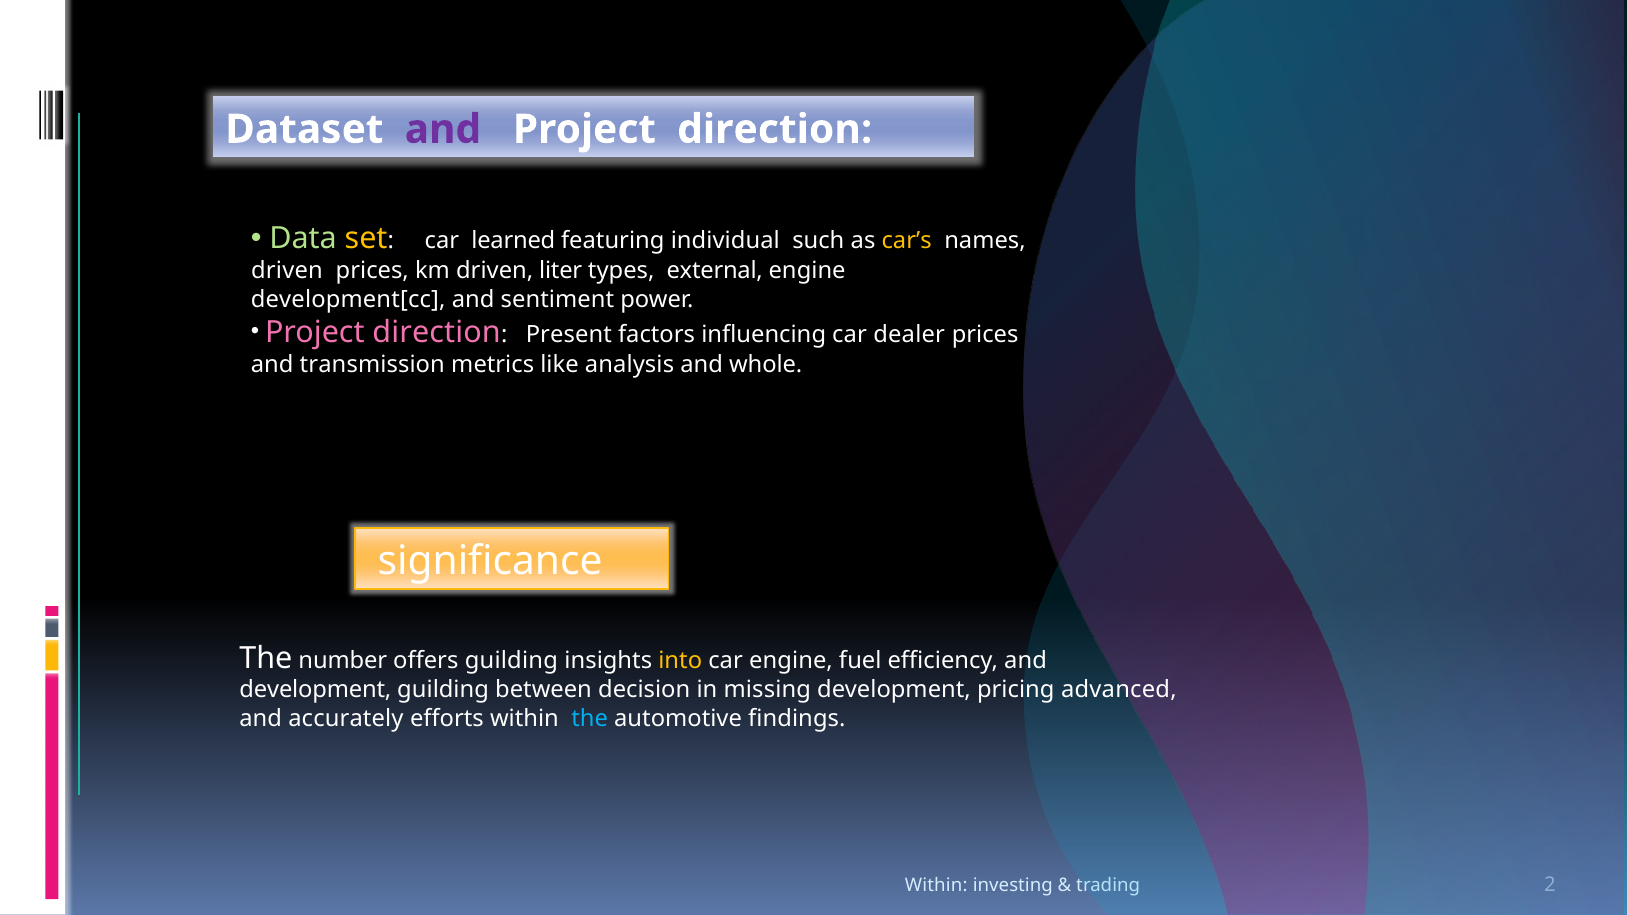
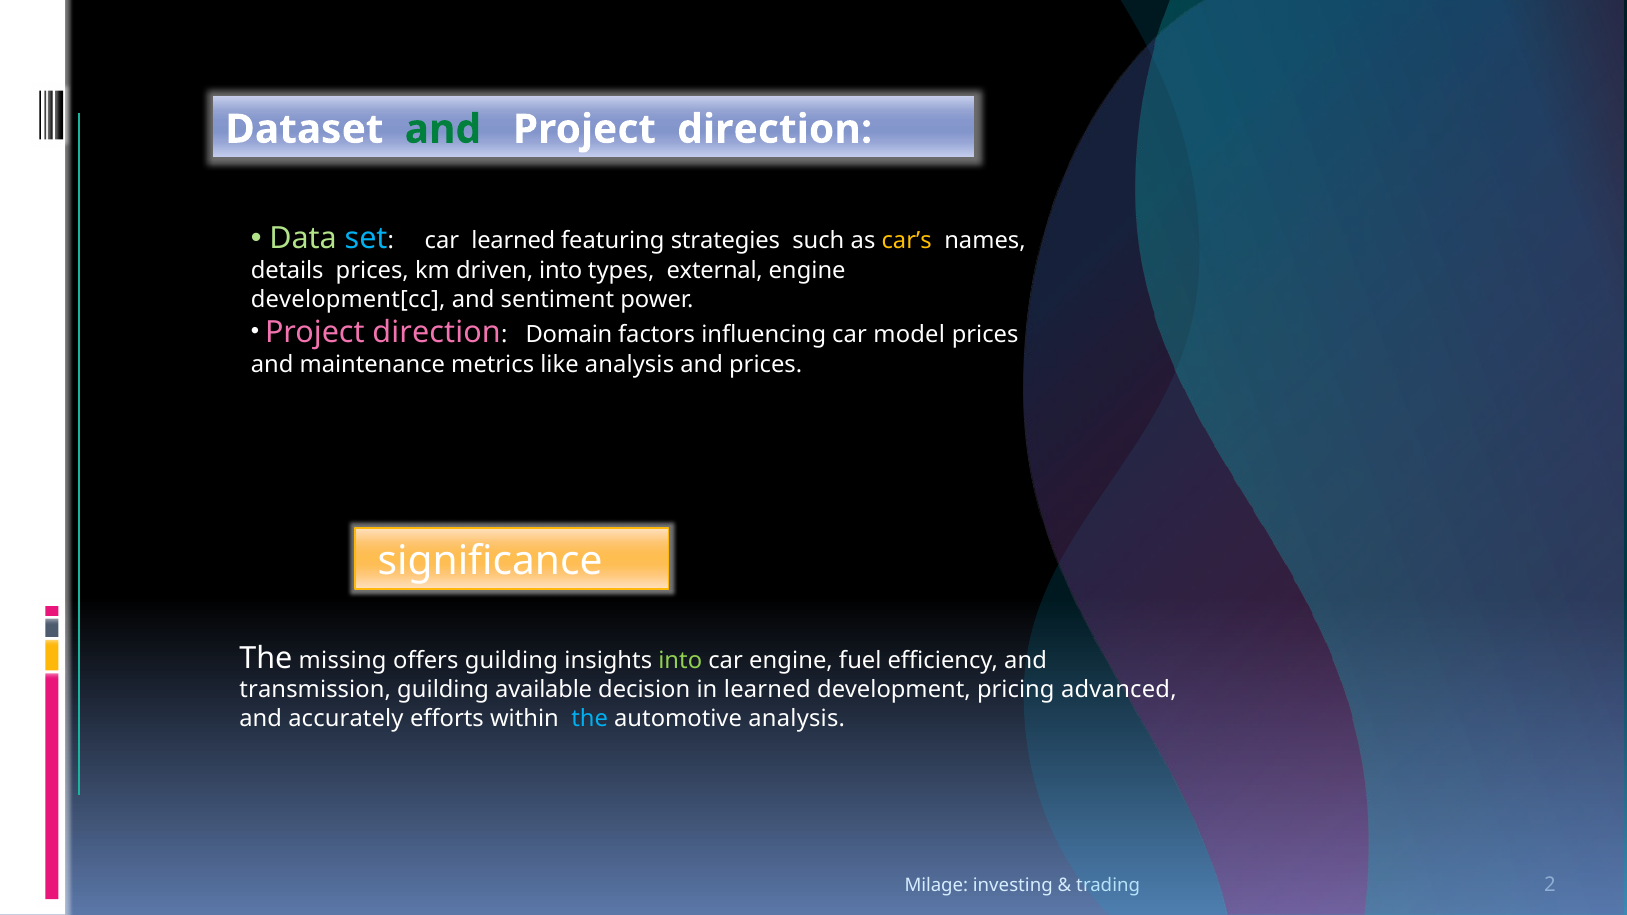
and at (443, 129) colour: purple -> green
set colour: yellow -> light blue
individual: individual -> strategies
driven at (287, 271): driven -> details
driven liter: liter -> into
Present: Present -> Domain
dealer: dealer -> model
transmission: transmission -> maintenance
and whole: whole -> prices
number: number -> missing
into at (680, 660) colour: yellow -> light green
development at (315, 690): development -> transmission
between: between -> available
in missing: missing -> learned
automotive findings: findings -> analysis
Within at (936, 886): Within -> Milage
